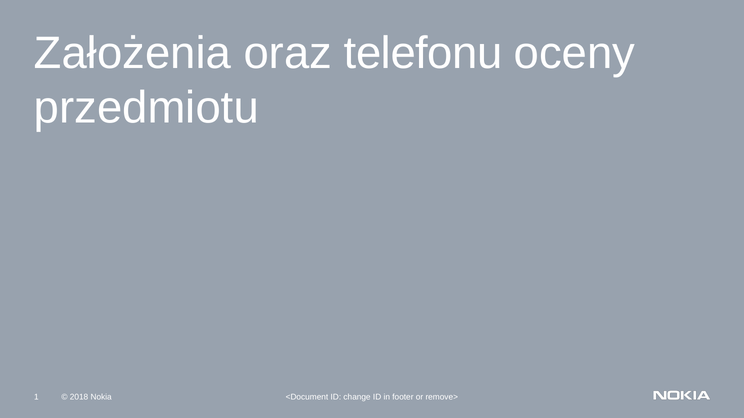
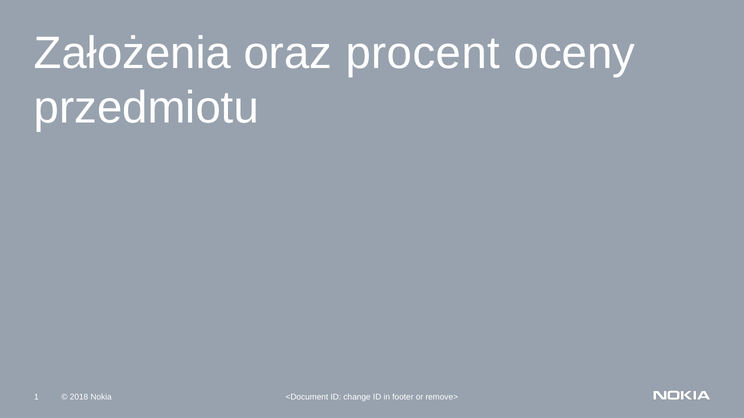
telefonu: telefonu -> procent
